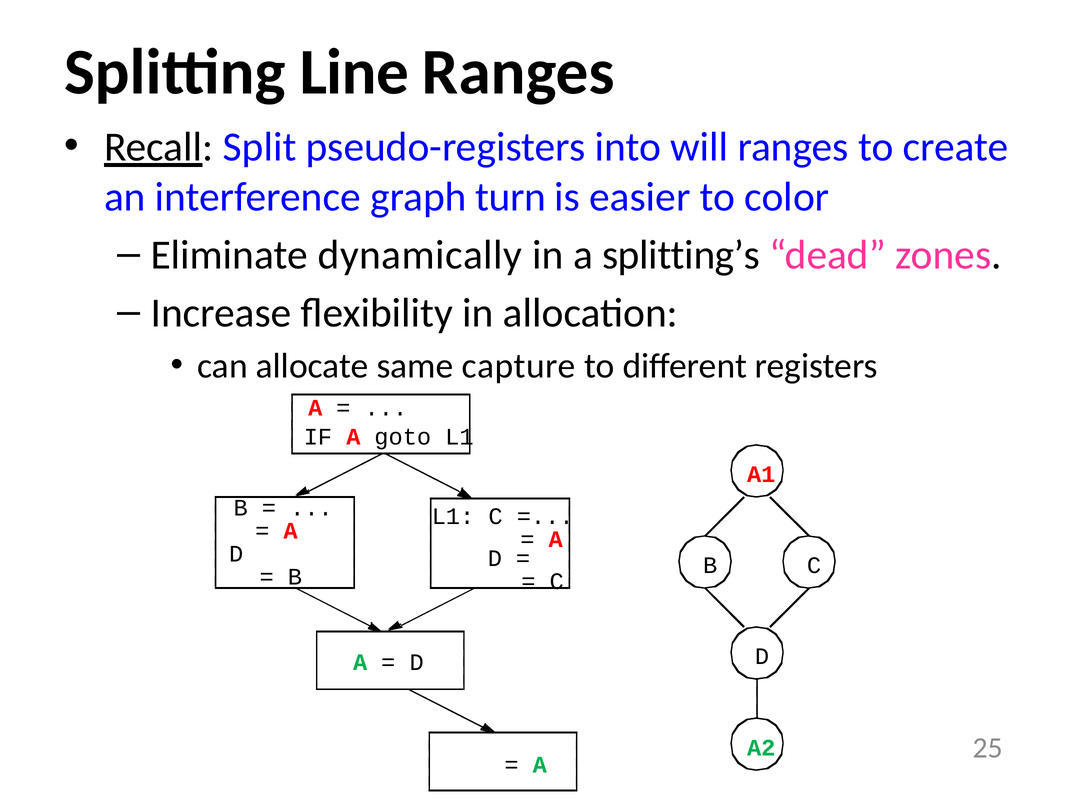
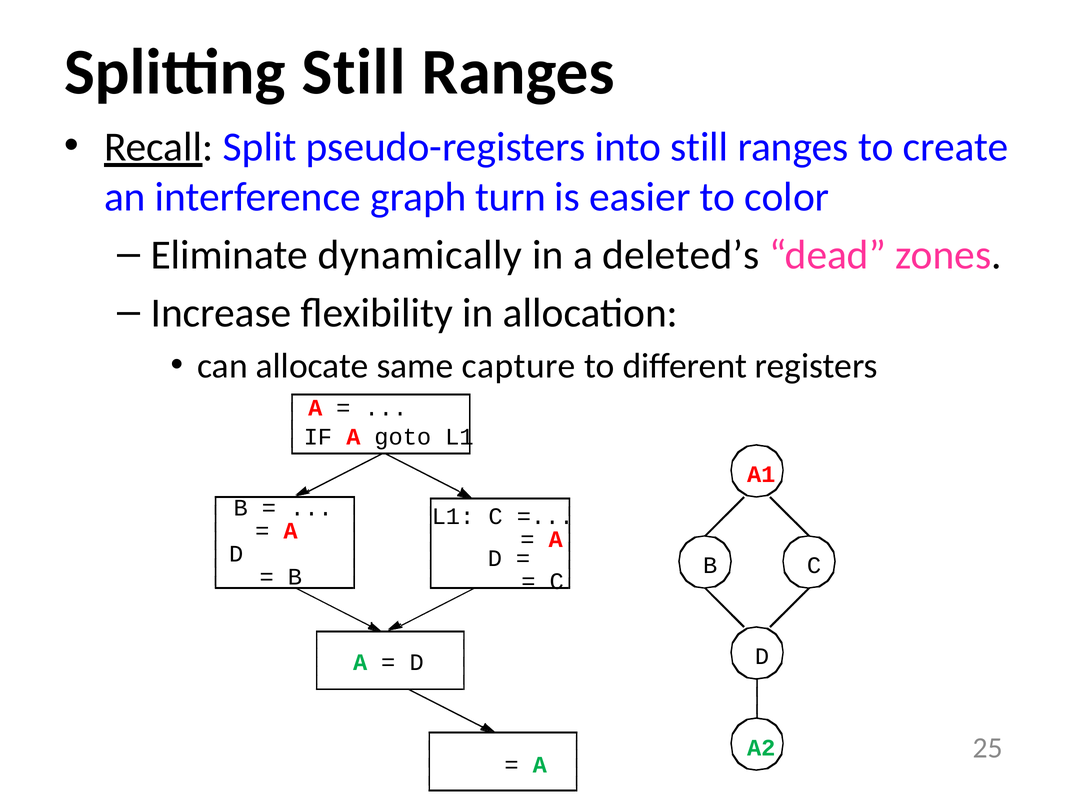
Splitting Line: Line -> Still
into will: will -> still
splitting’s: splitting’s -> deleted’s
